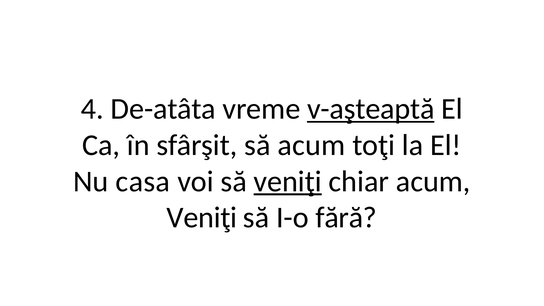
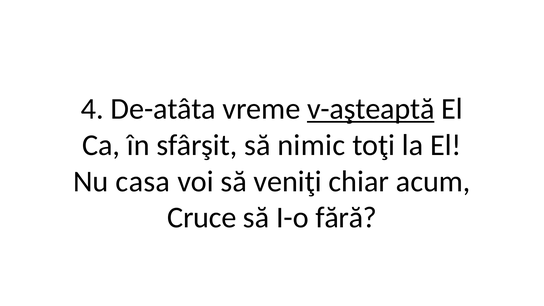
să acum: acum -> nimic
veniţi at (288, 181) underline: present -> none
Veniţi at (202, 218): Veniţi -> Cruce
